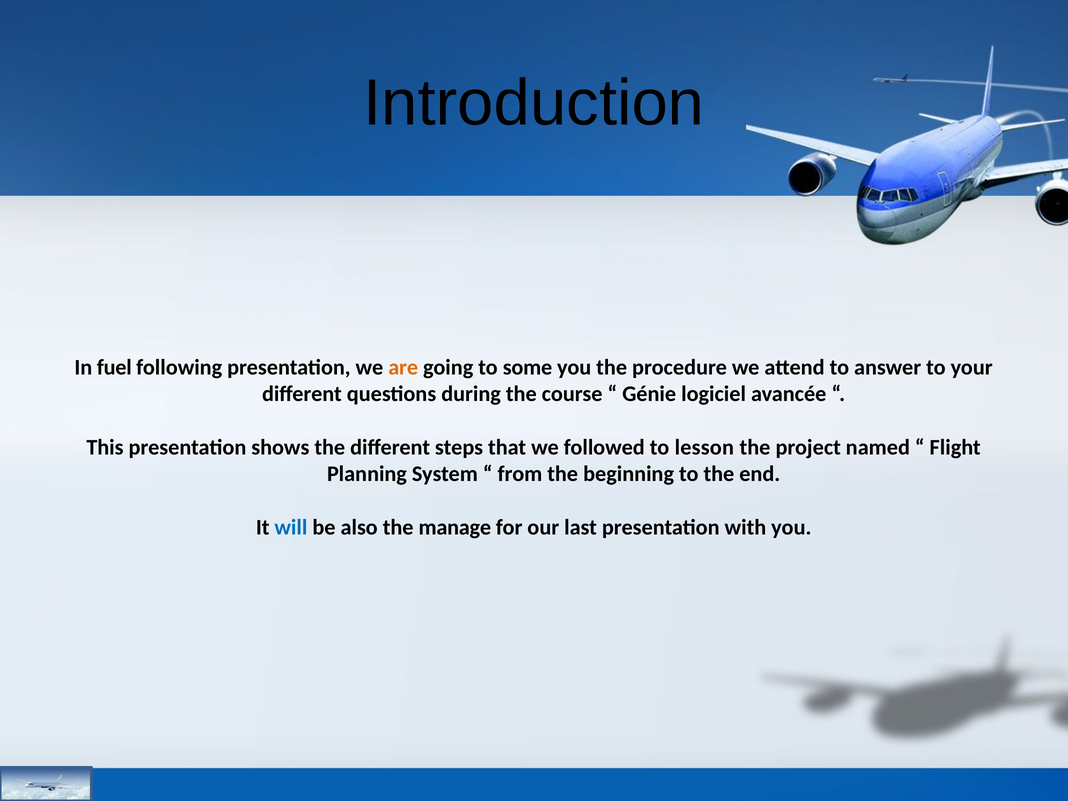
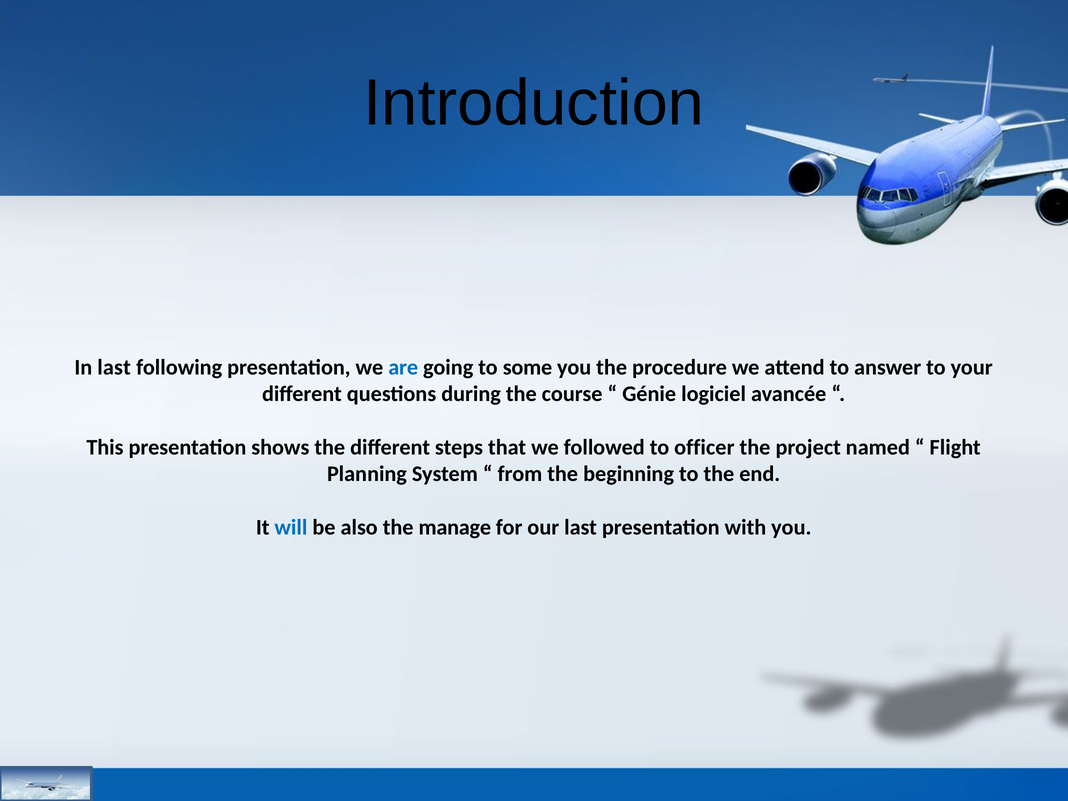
In fuel: fuel -> last
are colour: orange -> blue
lesson: lesson -> officer
